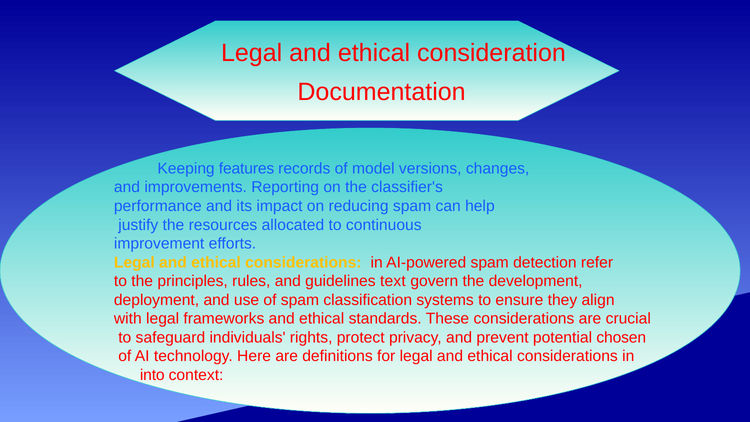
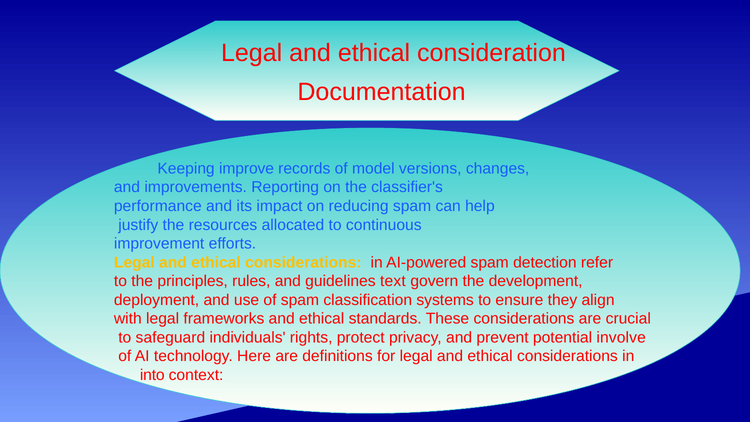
features: features -> improve
chosen: chosen -> involve
